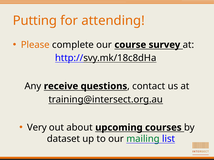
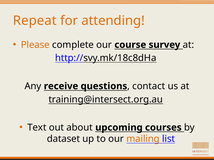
Putting: Putting -> Repeat
Very: Very -> Text
mailing colour: green -> orange
